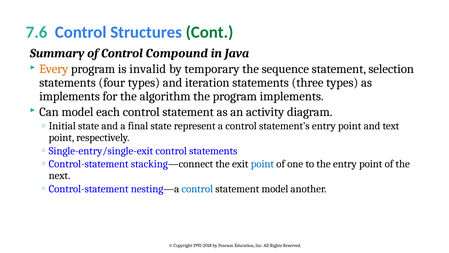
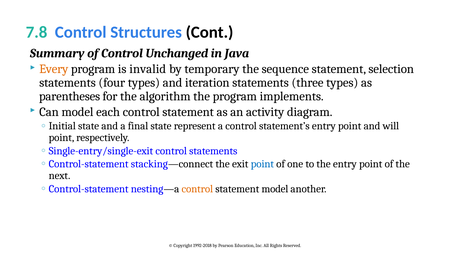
7.6: 7.6 -> 7.8
Cont colour: green -> black
Compound: Compound -> Unchanged
implements at (70, 96): implements -> parentheses
text: text -> will
control at (197, 189) colour: blue -> orange
